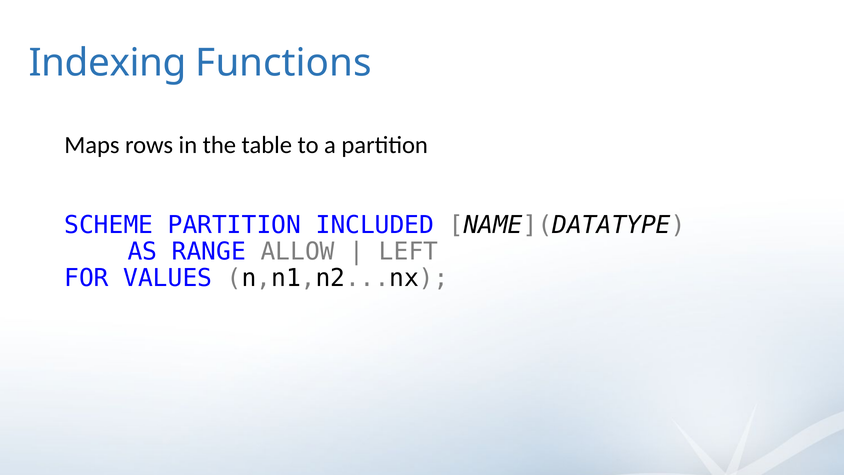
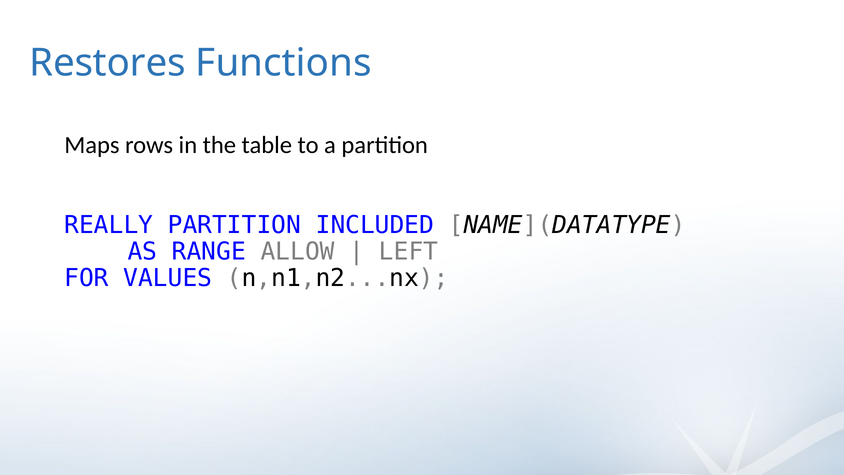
Indexing: Indexing -> Restores
SCHEME: SCHEME -> REALLY
